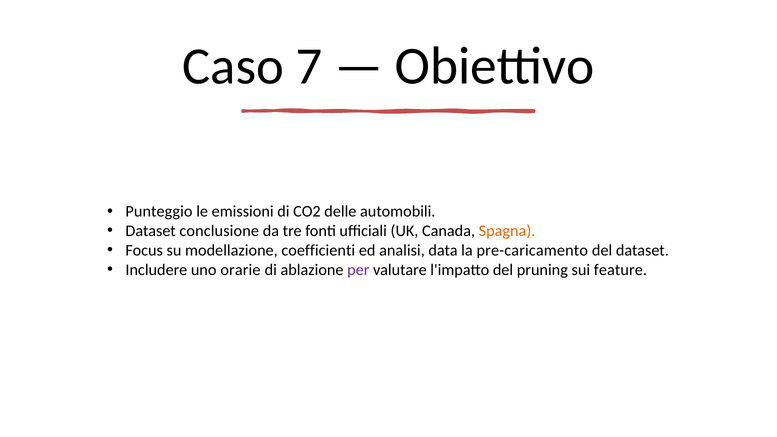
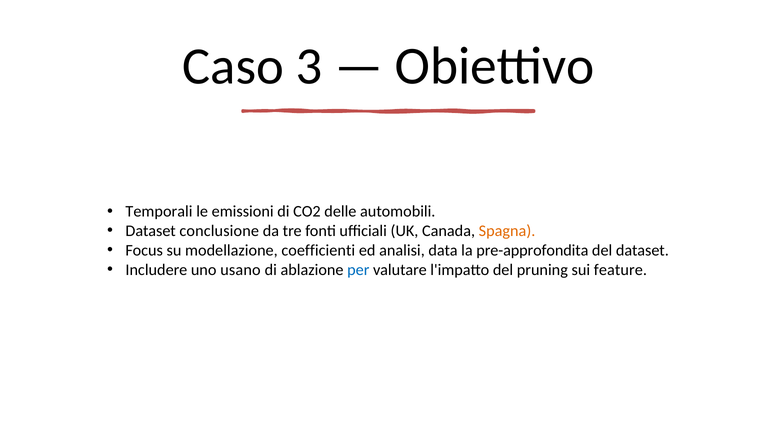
7: 7 -> 3
Punteggio: Punteggio -> Temporali
pre-caricamento: pre-caricamento -> pre-approfondita
orarie: orarie -> usano
per colour: purple -> blue
